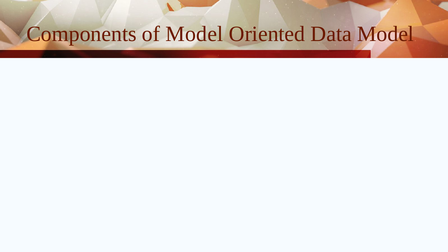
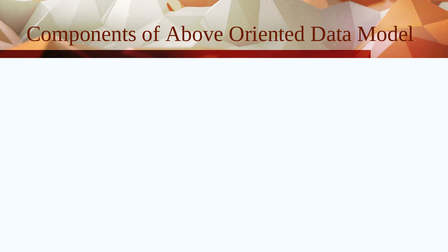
of Model: Model -> Above
